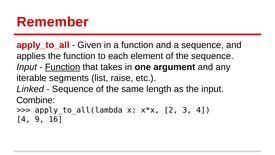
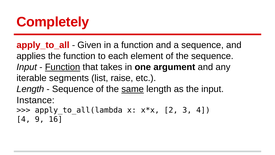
Remember: Remember -> Completely
Linked at (30, 89): Linked -> Length
same underline: none -> present
Combine: Combine -> Instance
